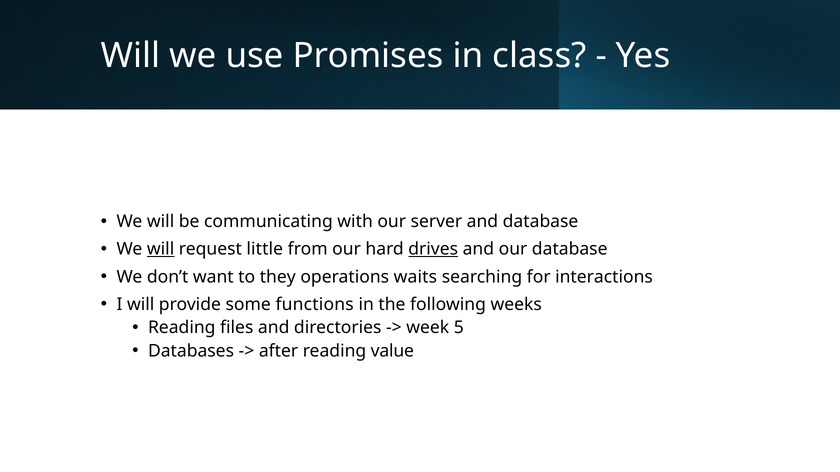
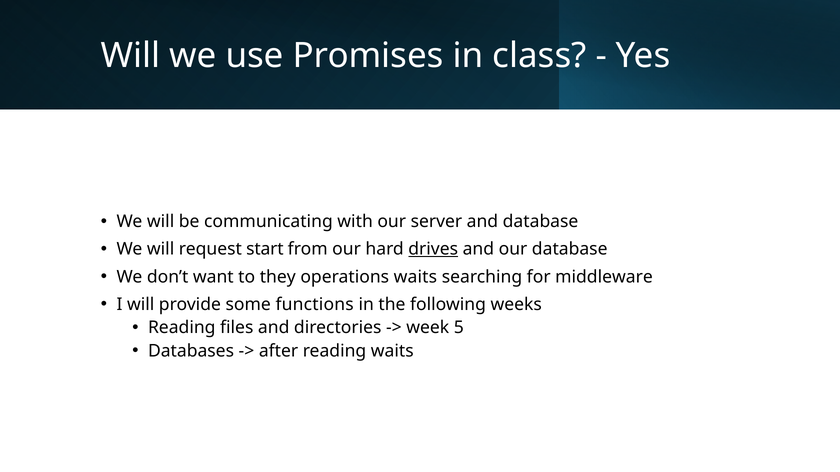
will at (161, 249) underline: present -> none
little: little -> start
interactions: interactions -> middleware
reading value: value -> waits
